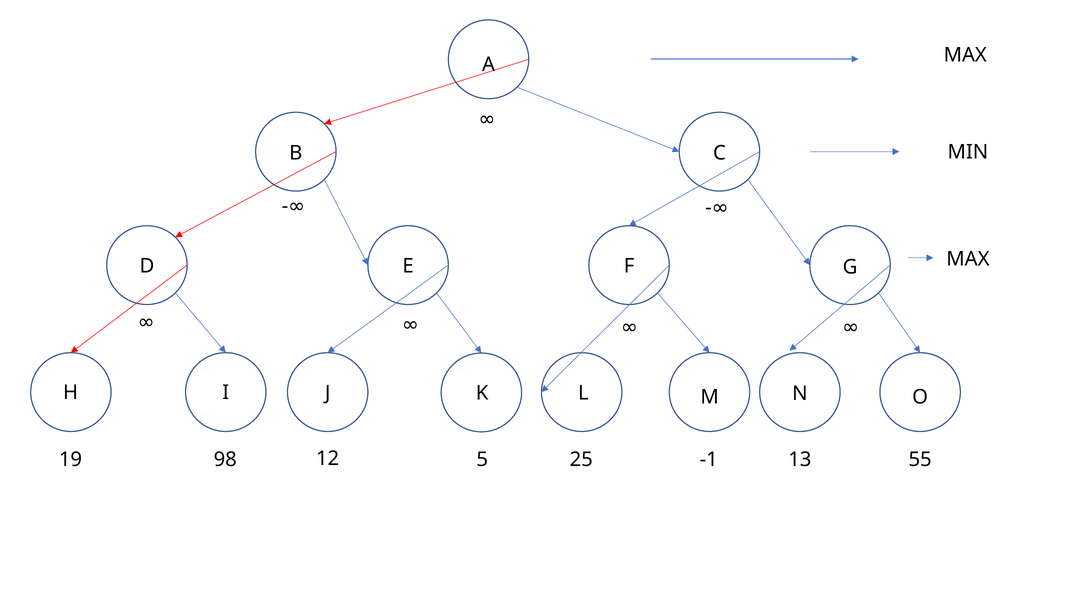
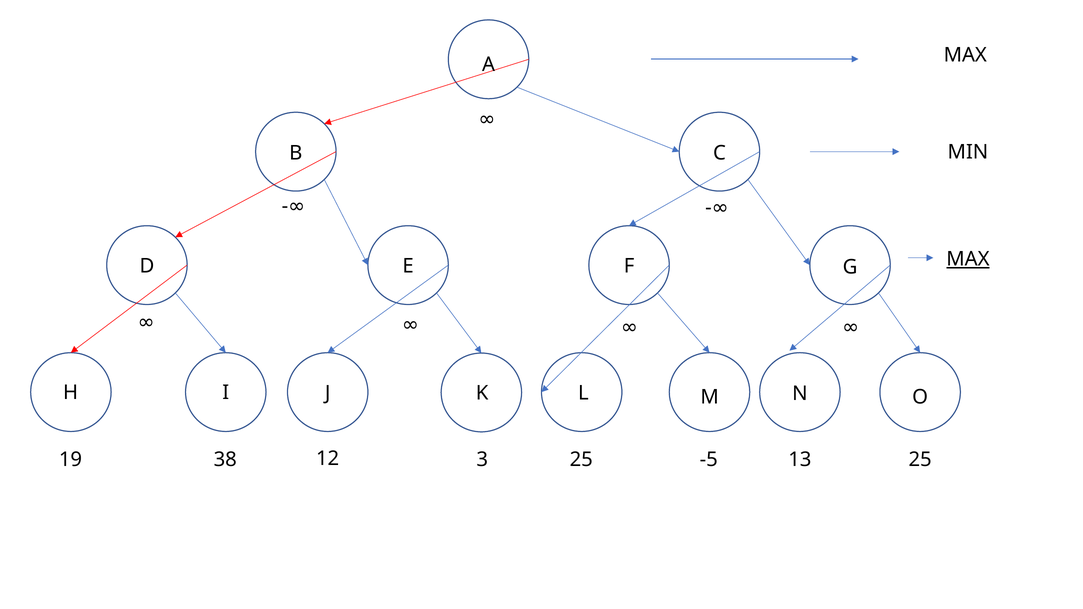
MAX at (968, 259) underline: none -> present
98: 98 -> 38
5: 5 -> 3
-1: -1 -> -5
13 55: 55 -> 25
